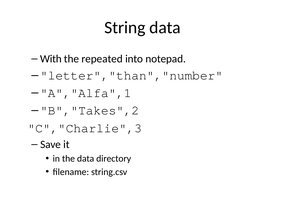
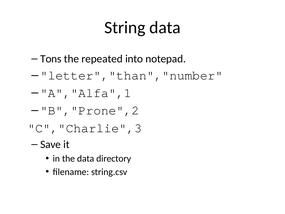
With: With -> Tons
B","Takes",2: B","Takes",2 -> B","Prone",2
